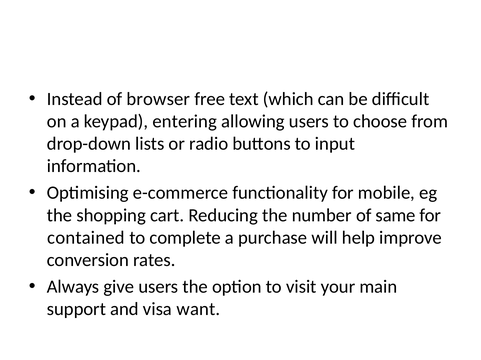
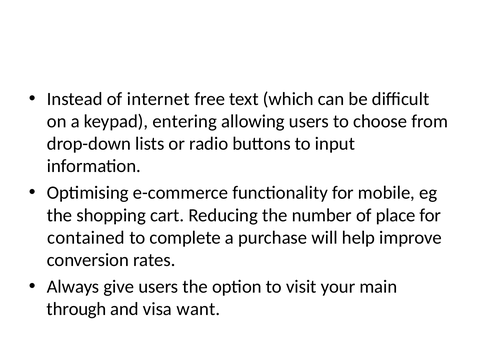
browser: browser -> internet
same: same -> place
support: support -> through
